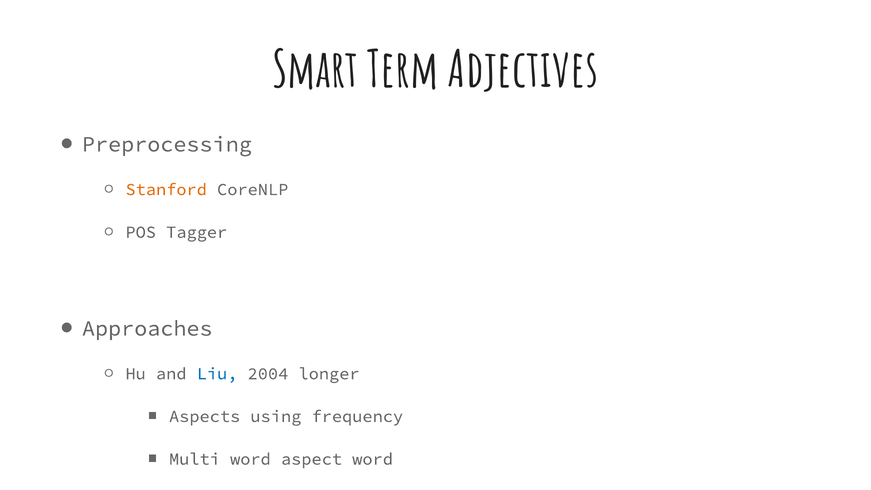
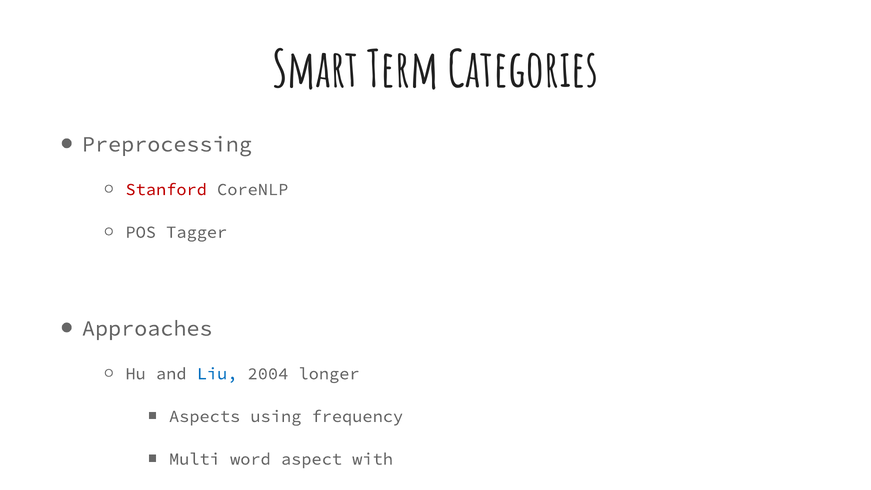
Term Adjectives: Adjectives -> Categories
Stanford colour: orange -> red
aspect word: word -> with
